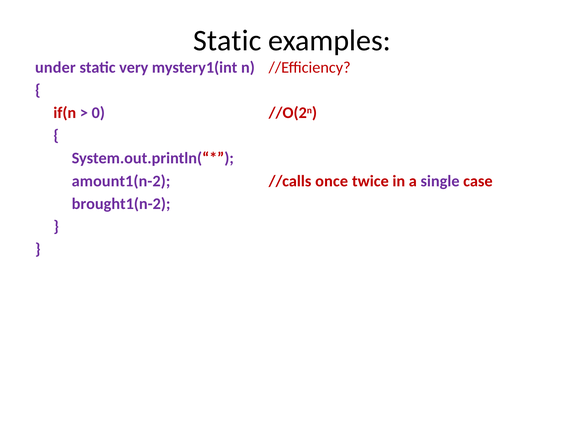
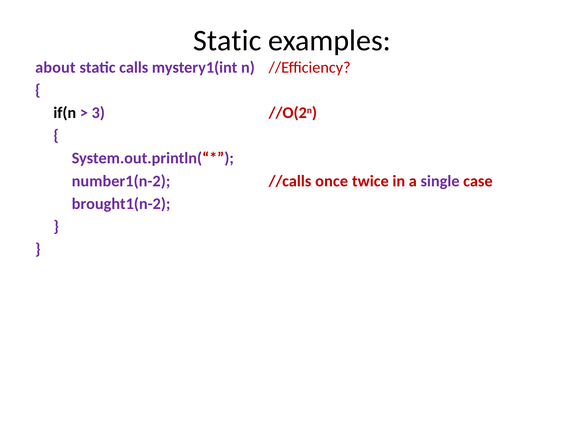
under: under -> about
very: very -> calls
if(n colour: red -> black
0: 0 -> 3
amount1(n-2: amount1(n-2 -> number1(n-2
